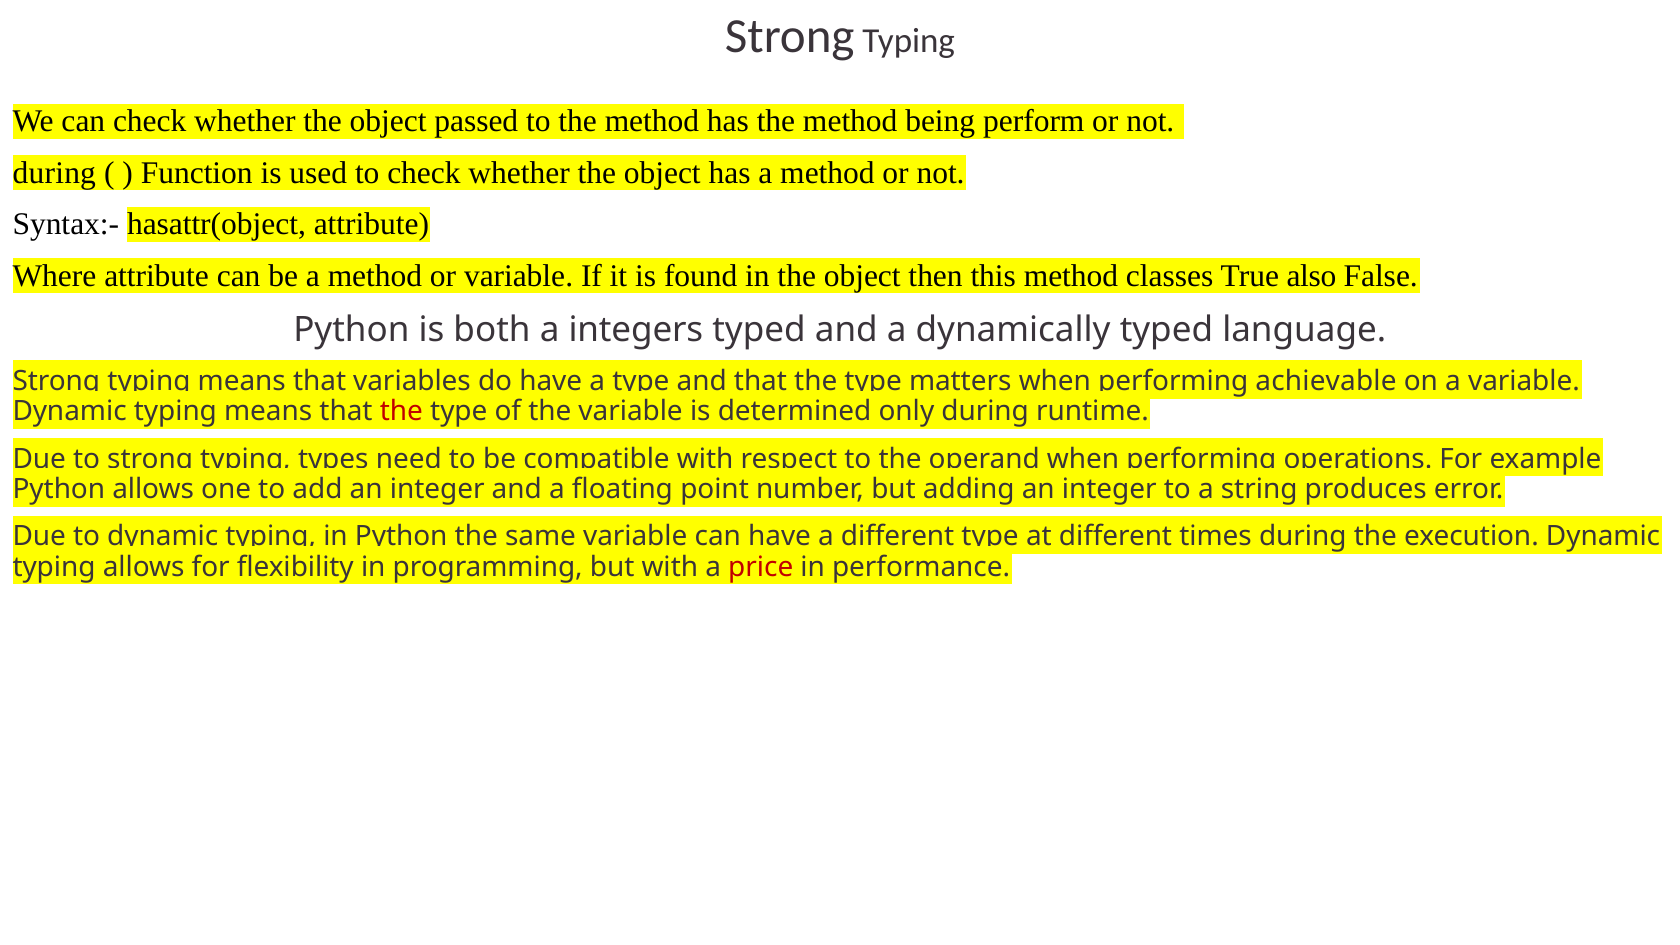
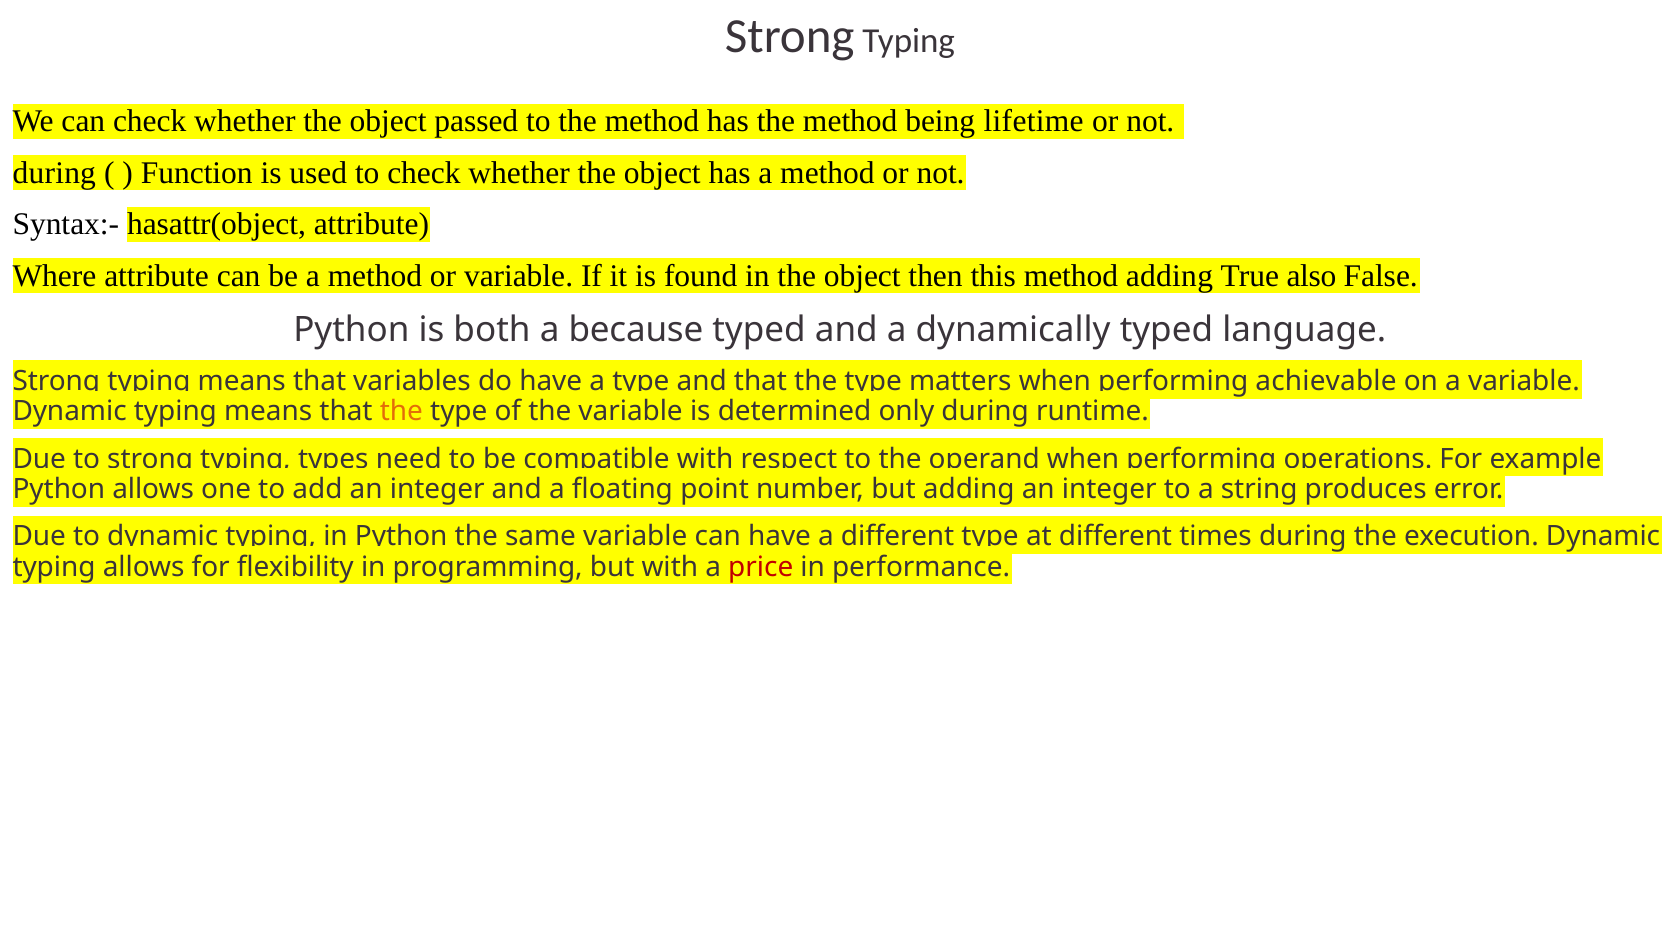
perform: perform -> lifetime
method classes: classes -> adding
integers: integers -> because
the at (401, 411) colour: red -> orange
